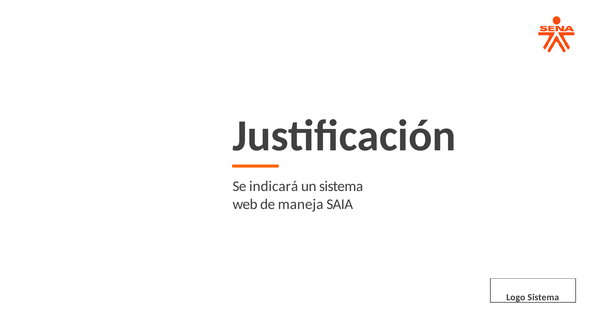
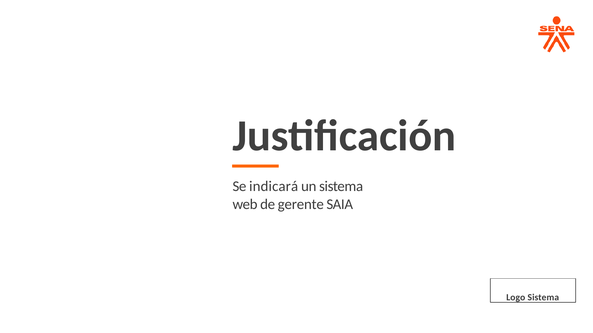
maneja: maneja -> gerente
